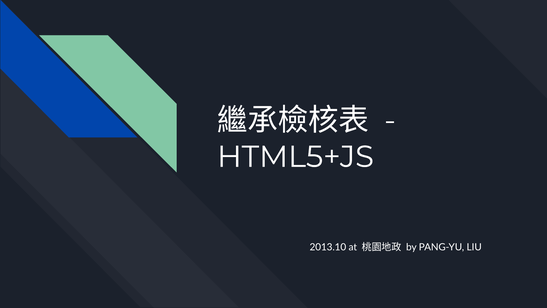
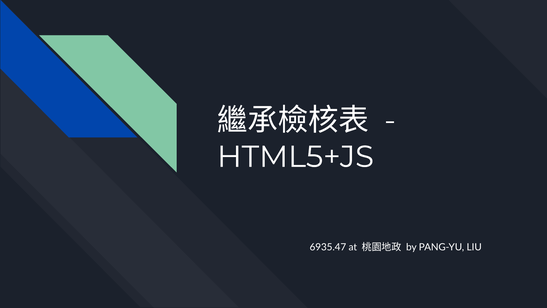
2013.10: 2013.10 -> 6935.47
